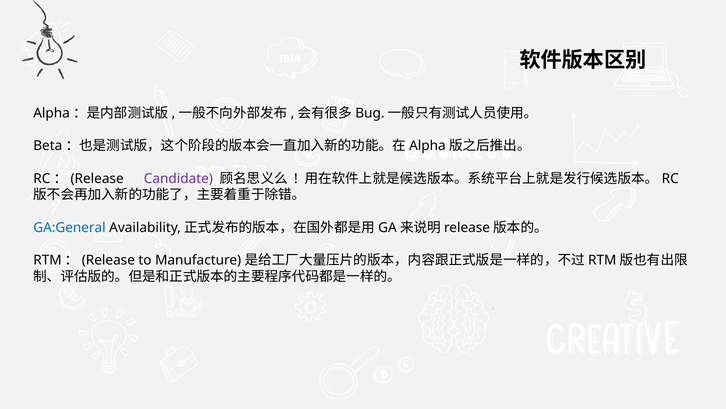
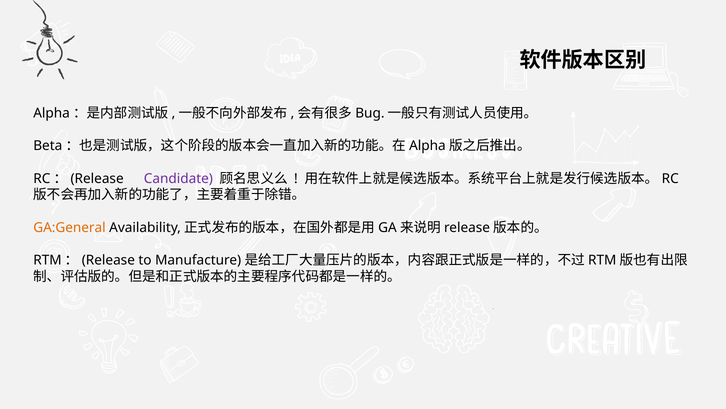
GA:General colour: blue -> orange
